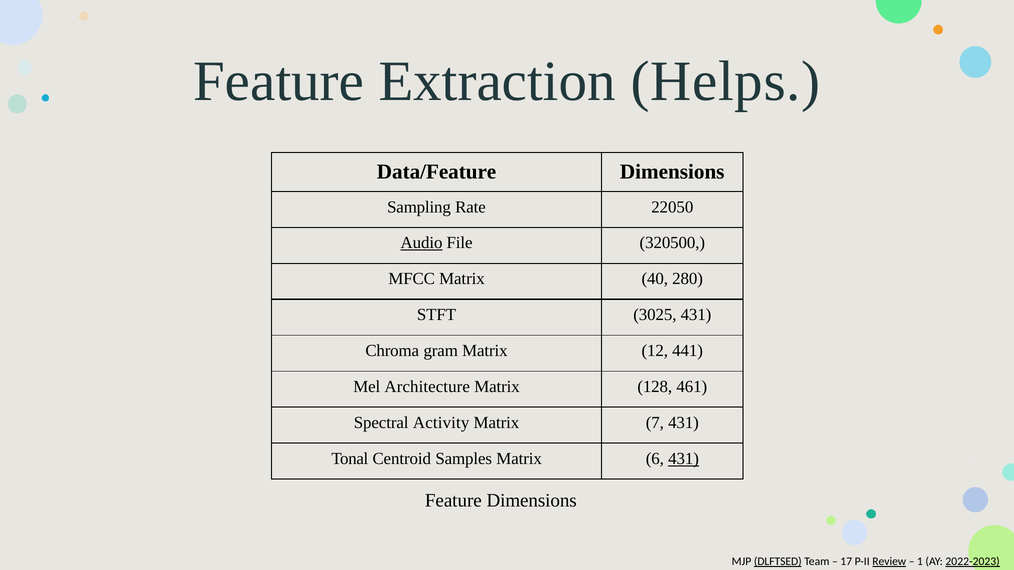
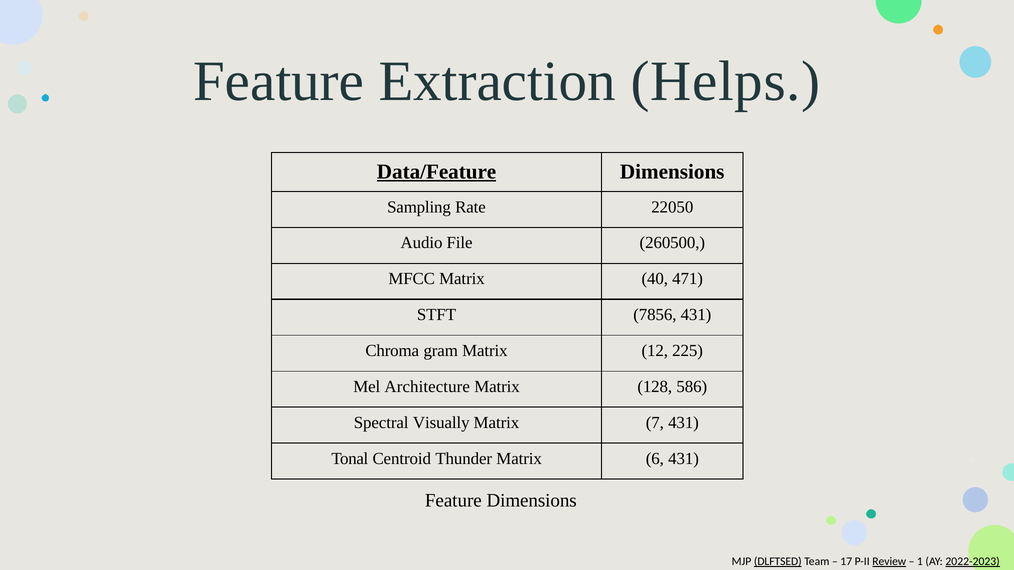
Data/Feature underline: none -> present
Audio underline: present -> none
320500: 320500 -> 260500
280: 280 -> 471
3025: 3025 -> 7856
441: 441 -> 225
461: 461 -> 586
Activity: Activity -> Visually
Samples: Samples -> Thunder
431 at (684, 459) underline: present -> none
